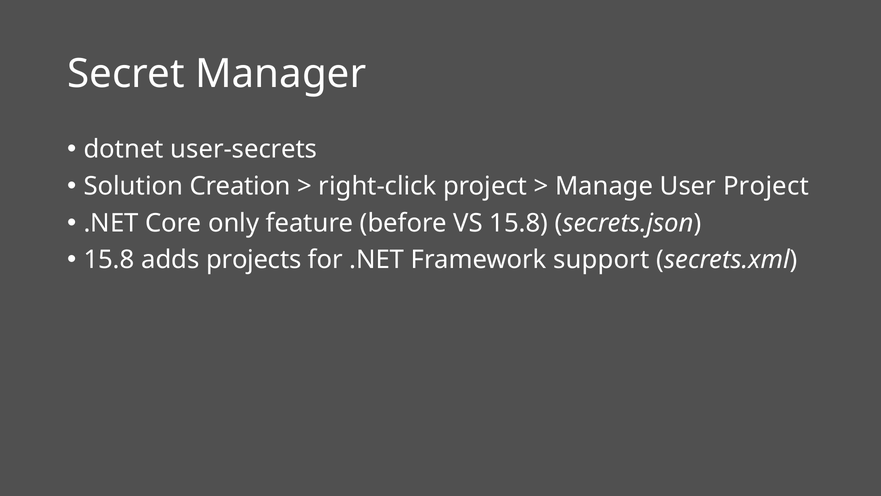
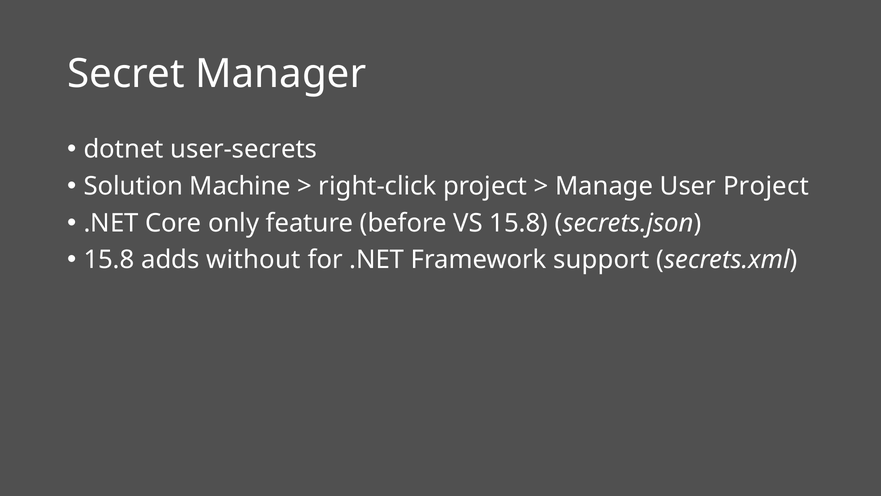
Creation: Creation -> Machine
projects: projects -> without
